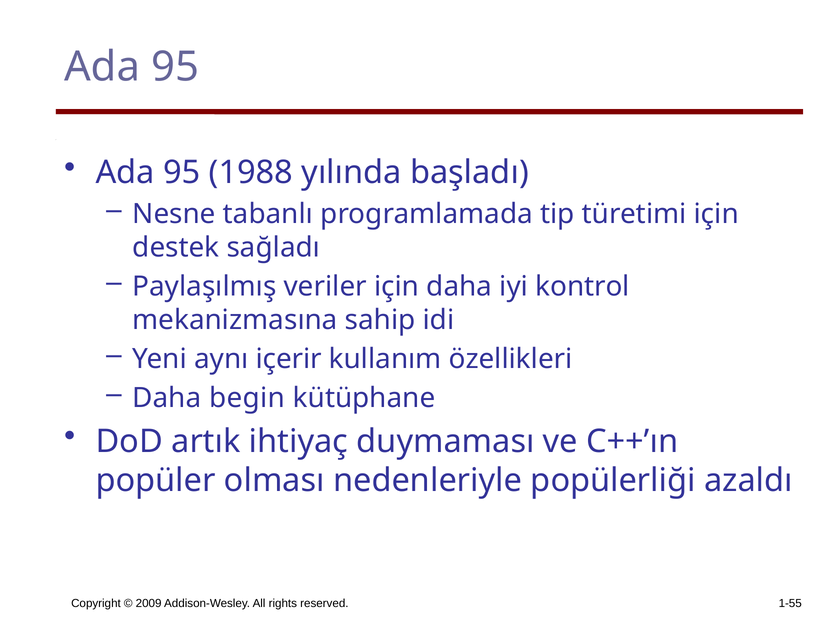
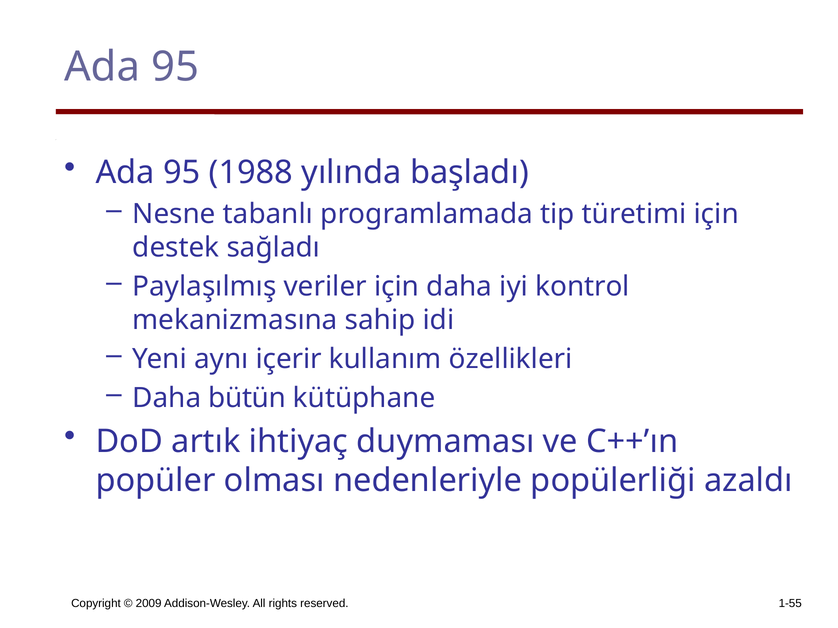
begin: begin -> bütün
